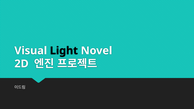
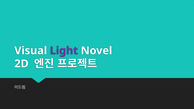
Light colour: black -> purple
